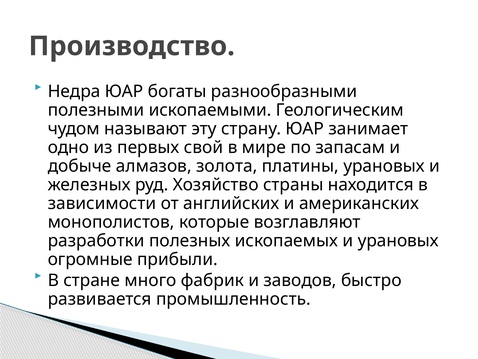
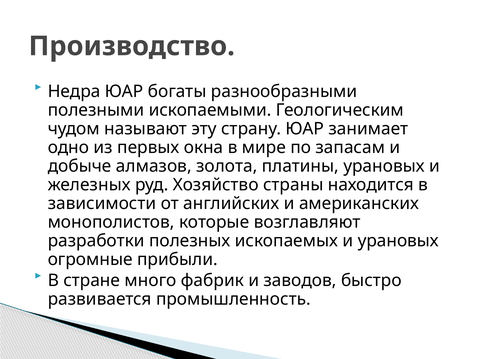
свой: свой -> окна
